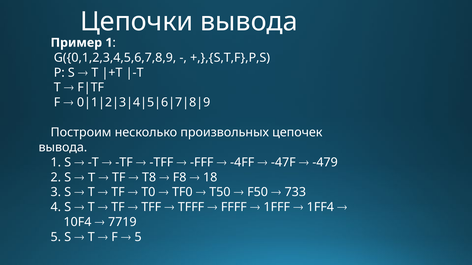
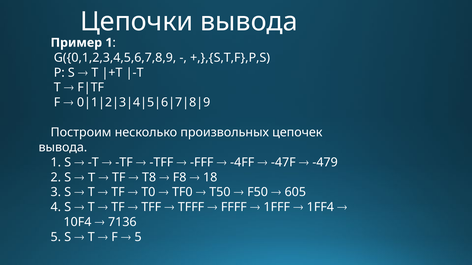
733: 733 -> 605
7719: 7719 -> 7136
